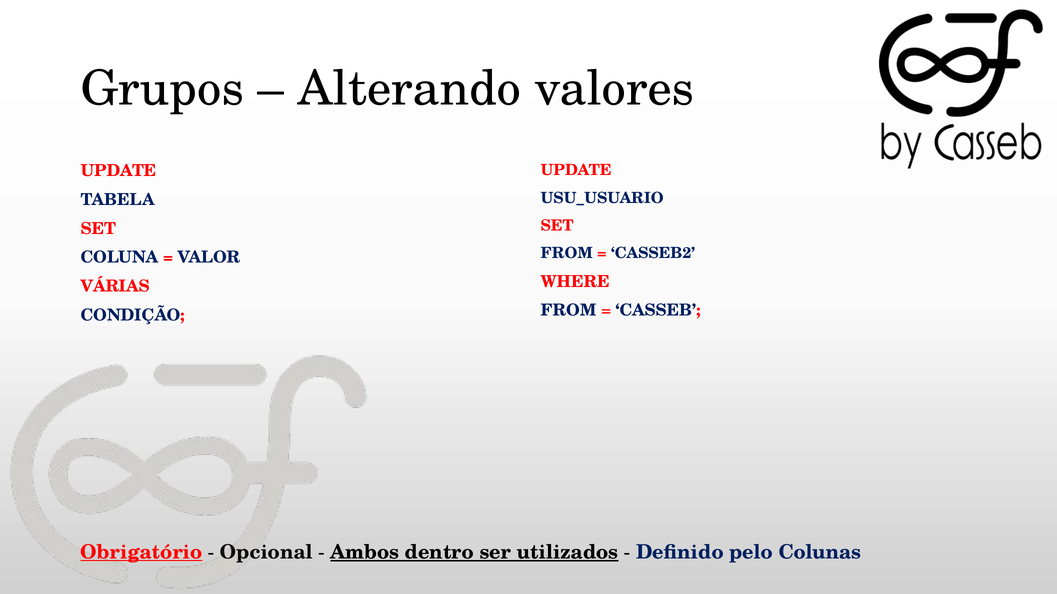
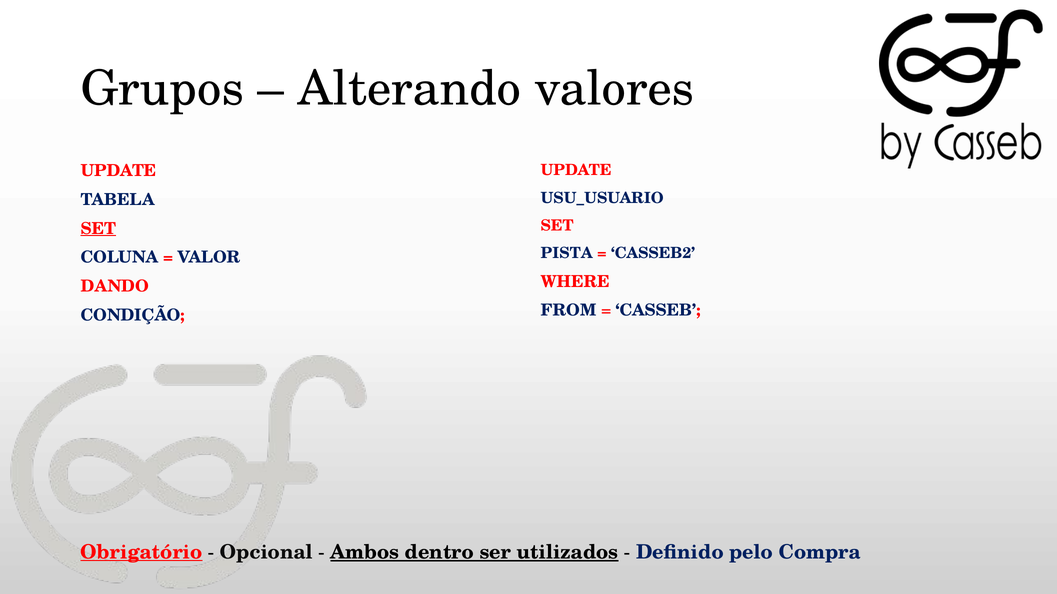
SET at (98, 229) underline: none -> present
FROM at (567, 254): FROM -> PISTA
VÁRIAS: VÁRIAS -> DANDO
Colunas: Colunas -> Compra
